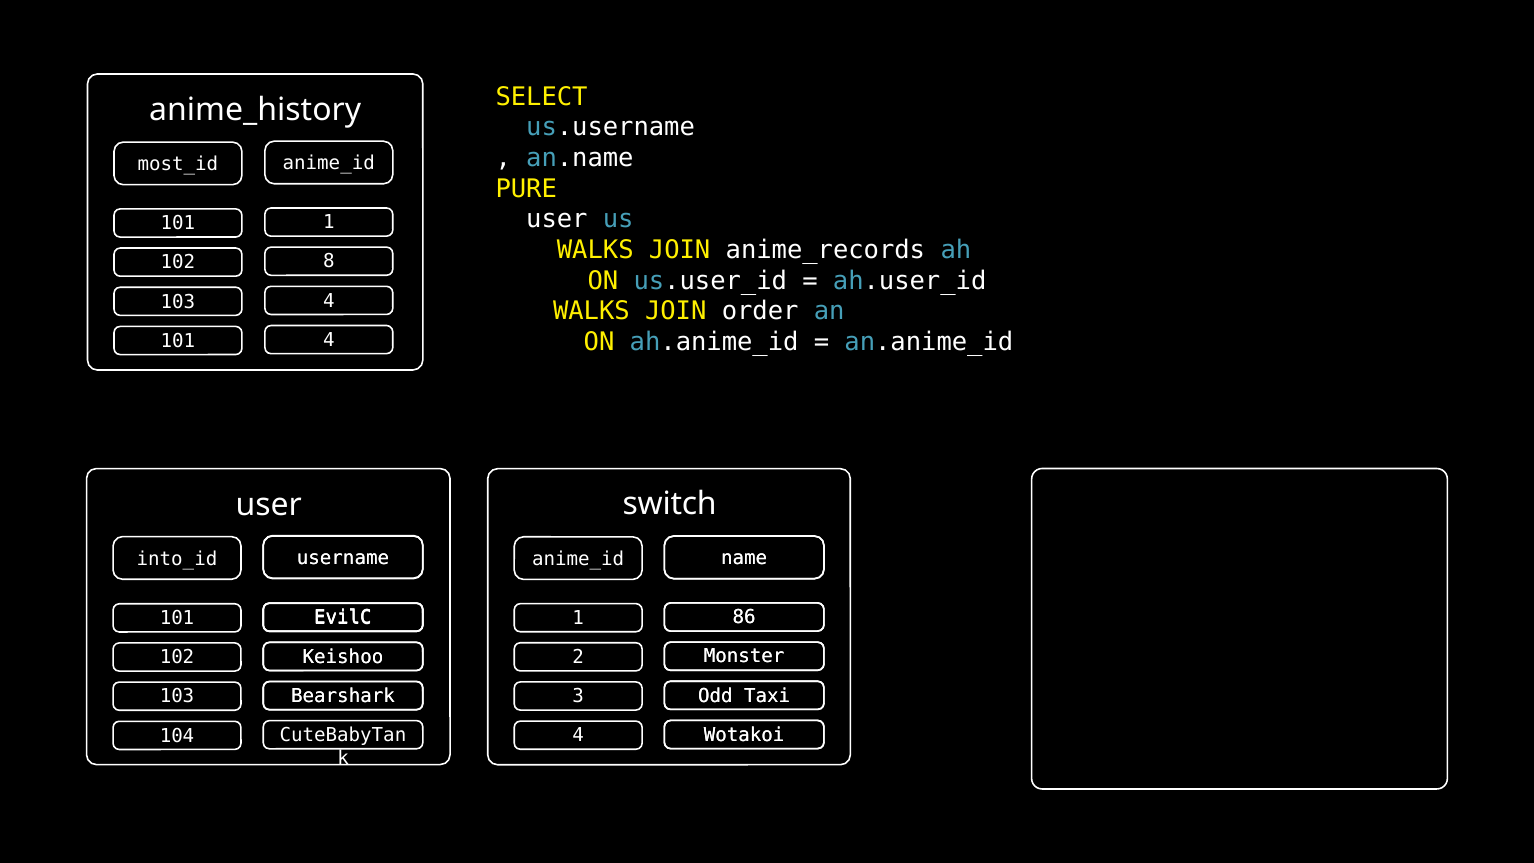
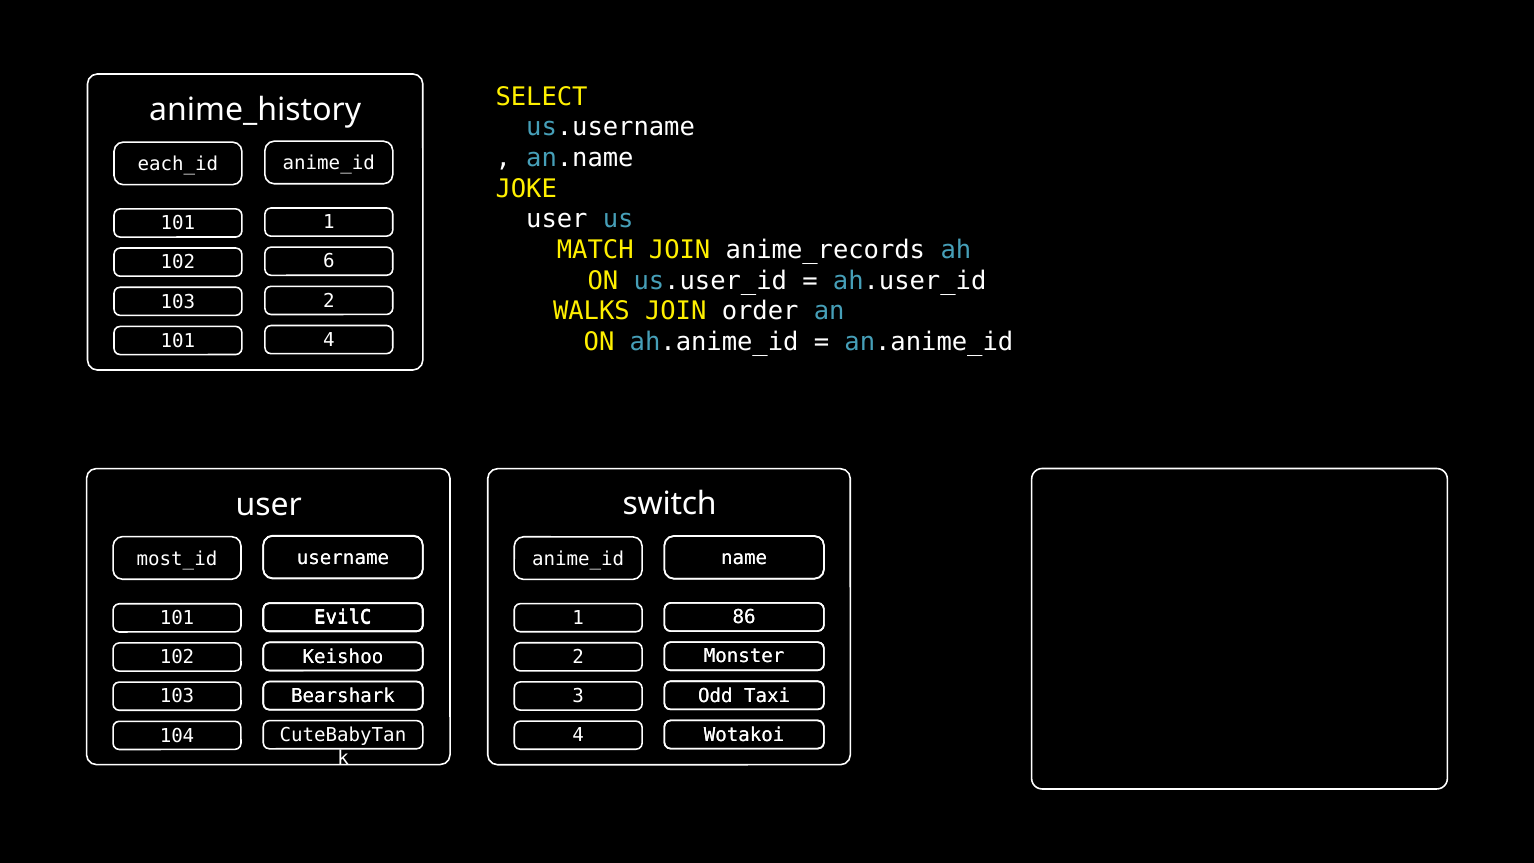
most_id: most_id -> each_id
PURE: PURE -> JOKE
WALKS at (595, 250): WALKS -> MATCH
8: 8 -> 6
103 4: 4 -> 2
into_id: into_id -> most_id
